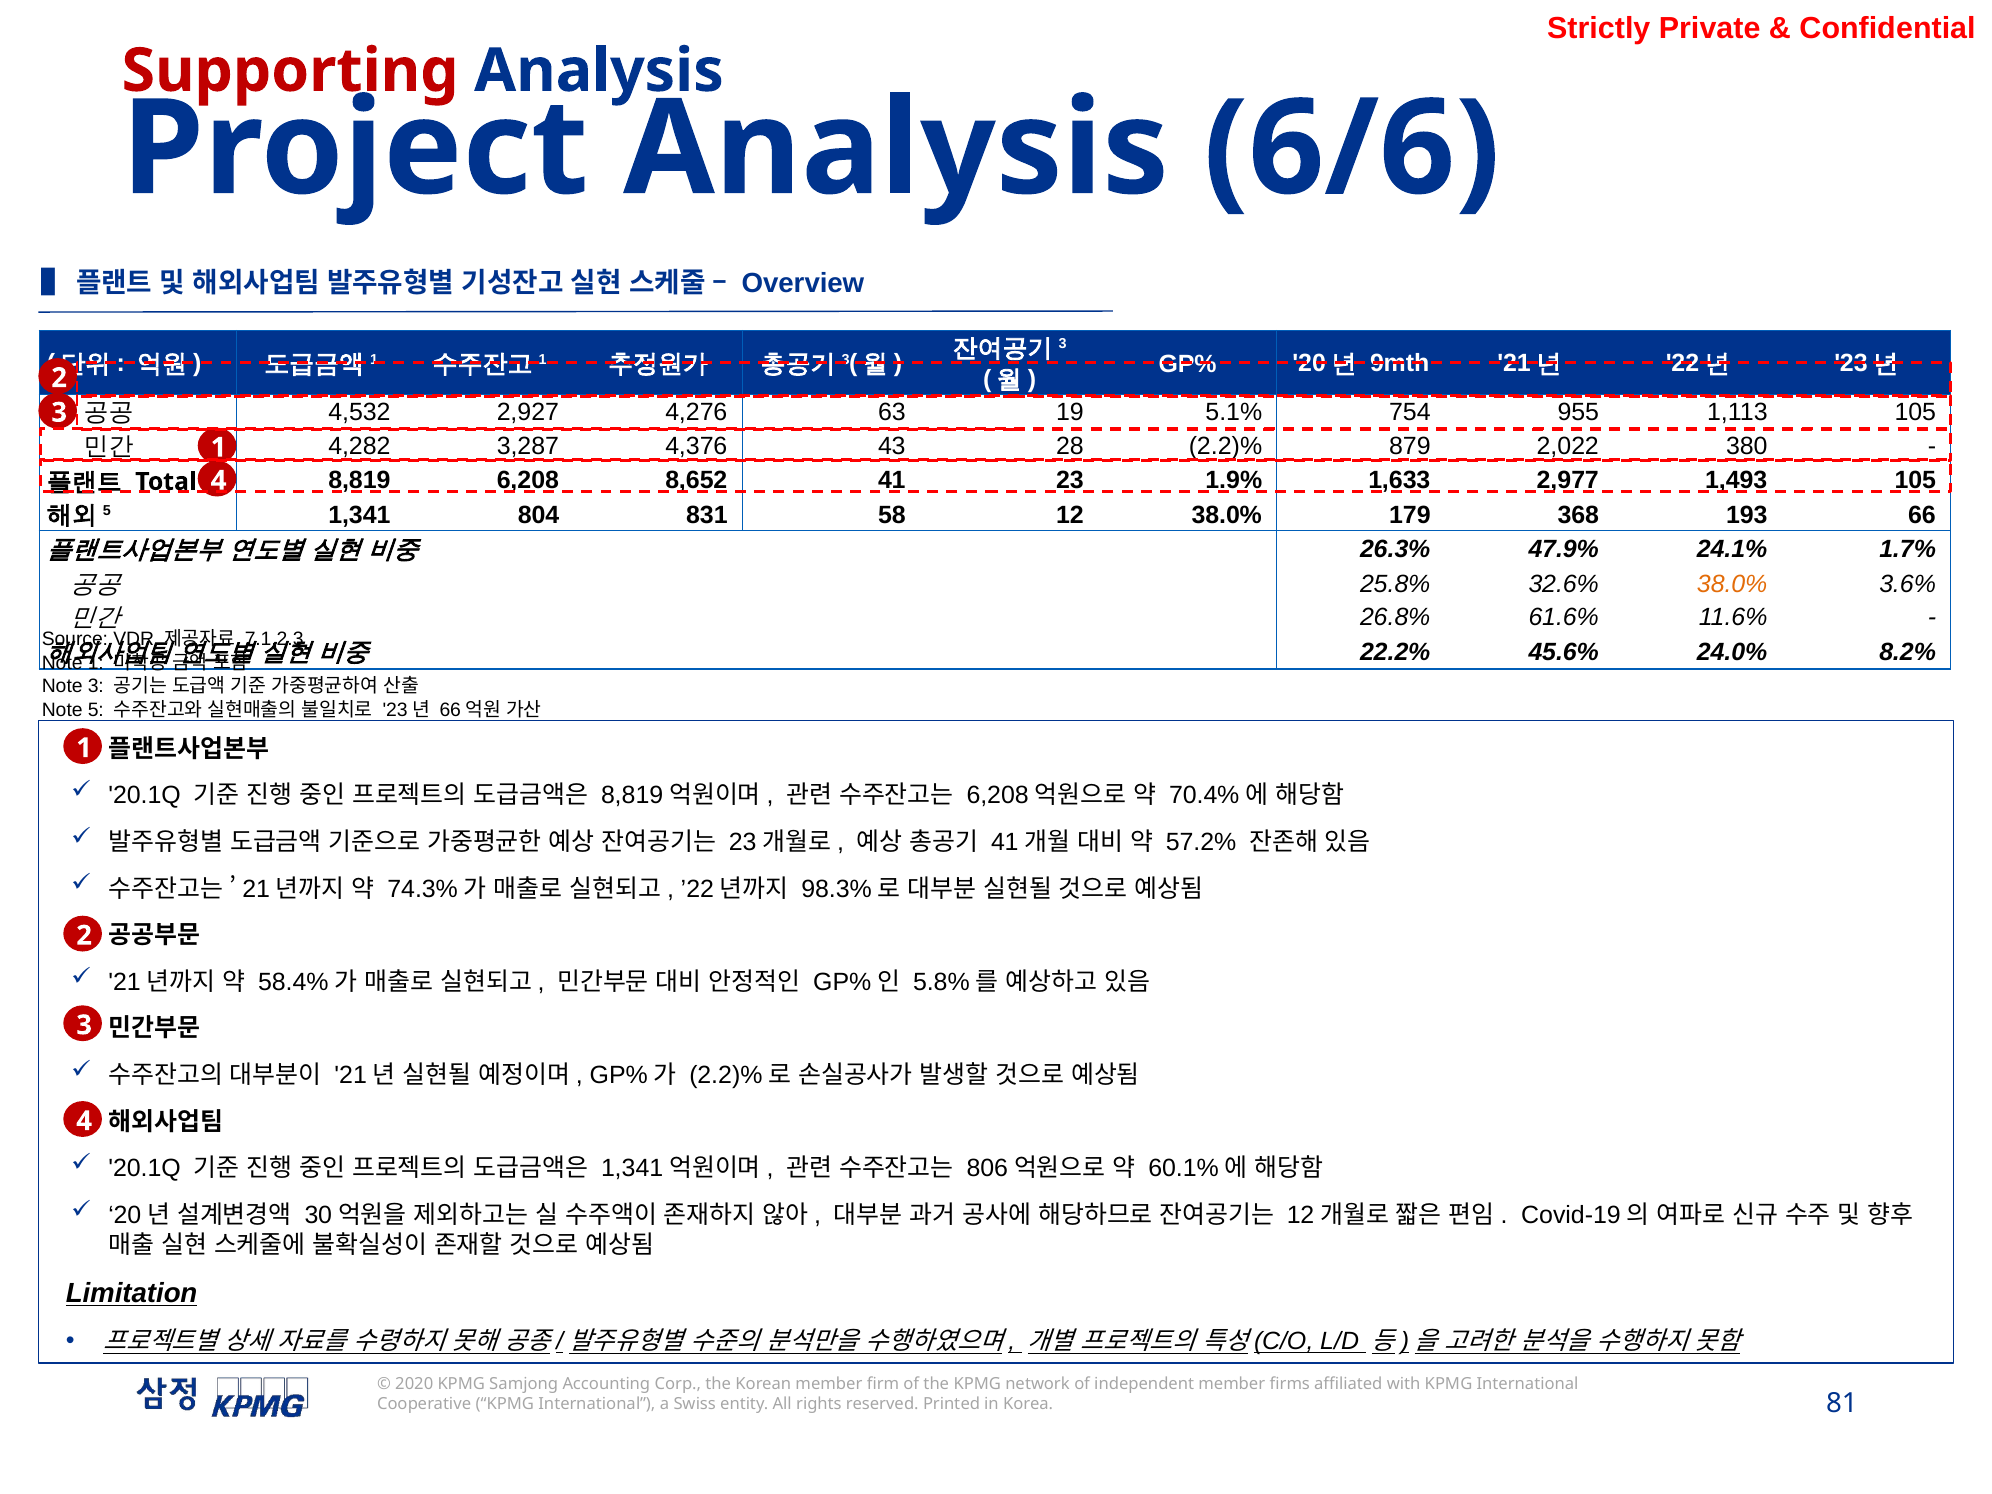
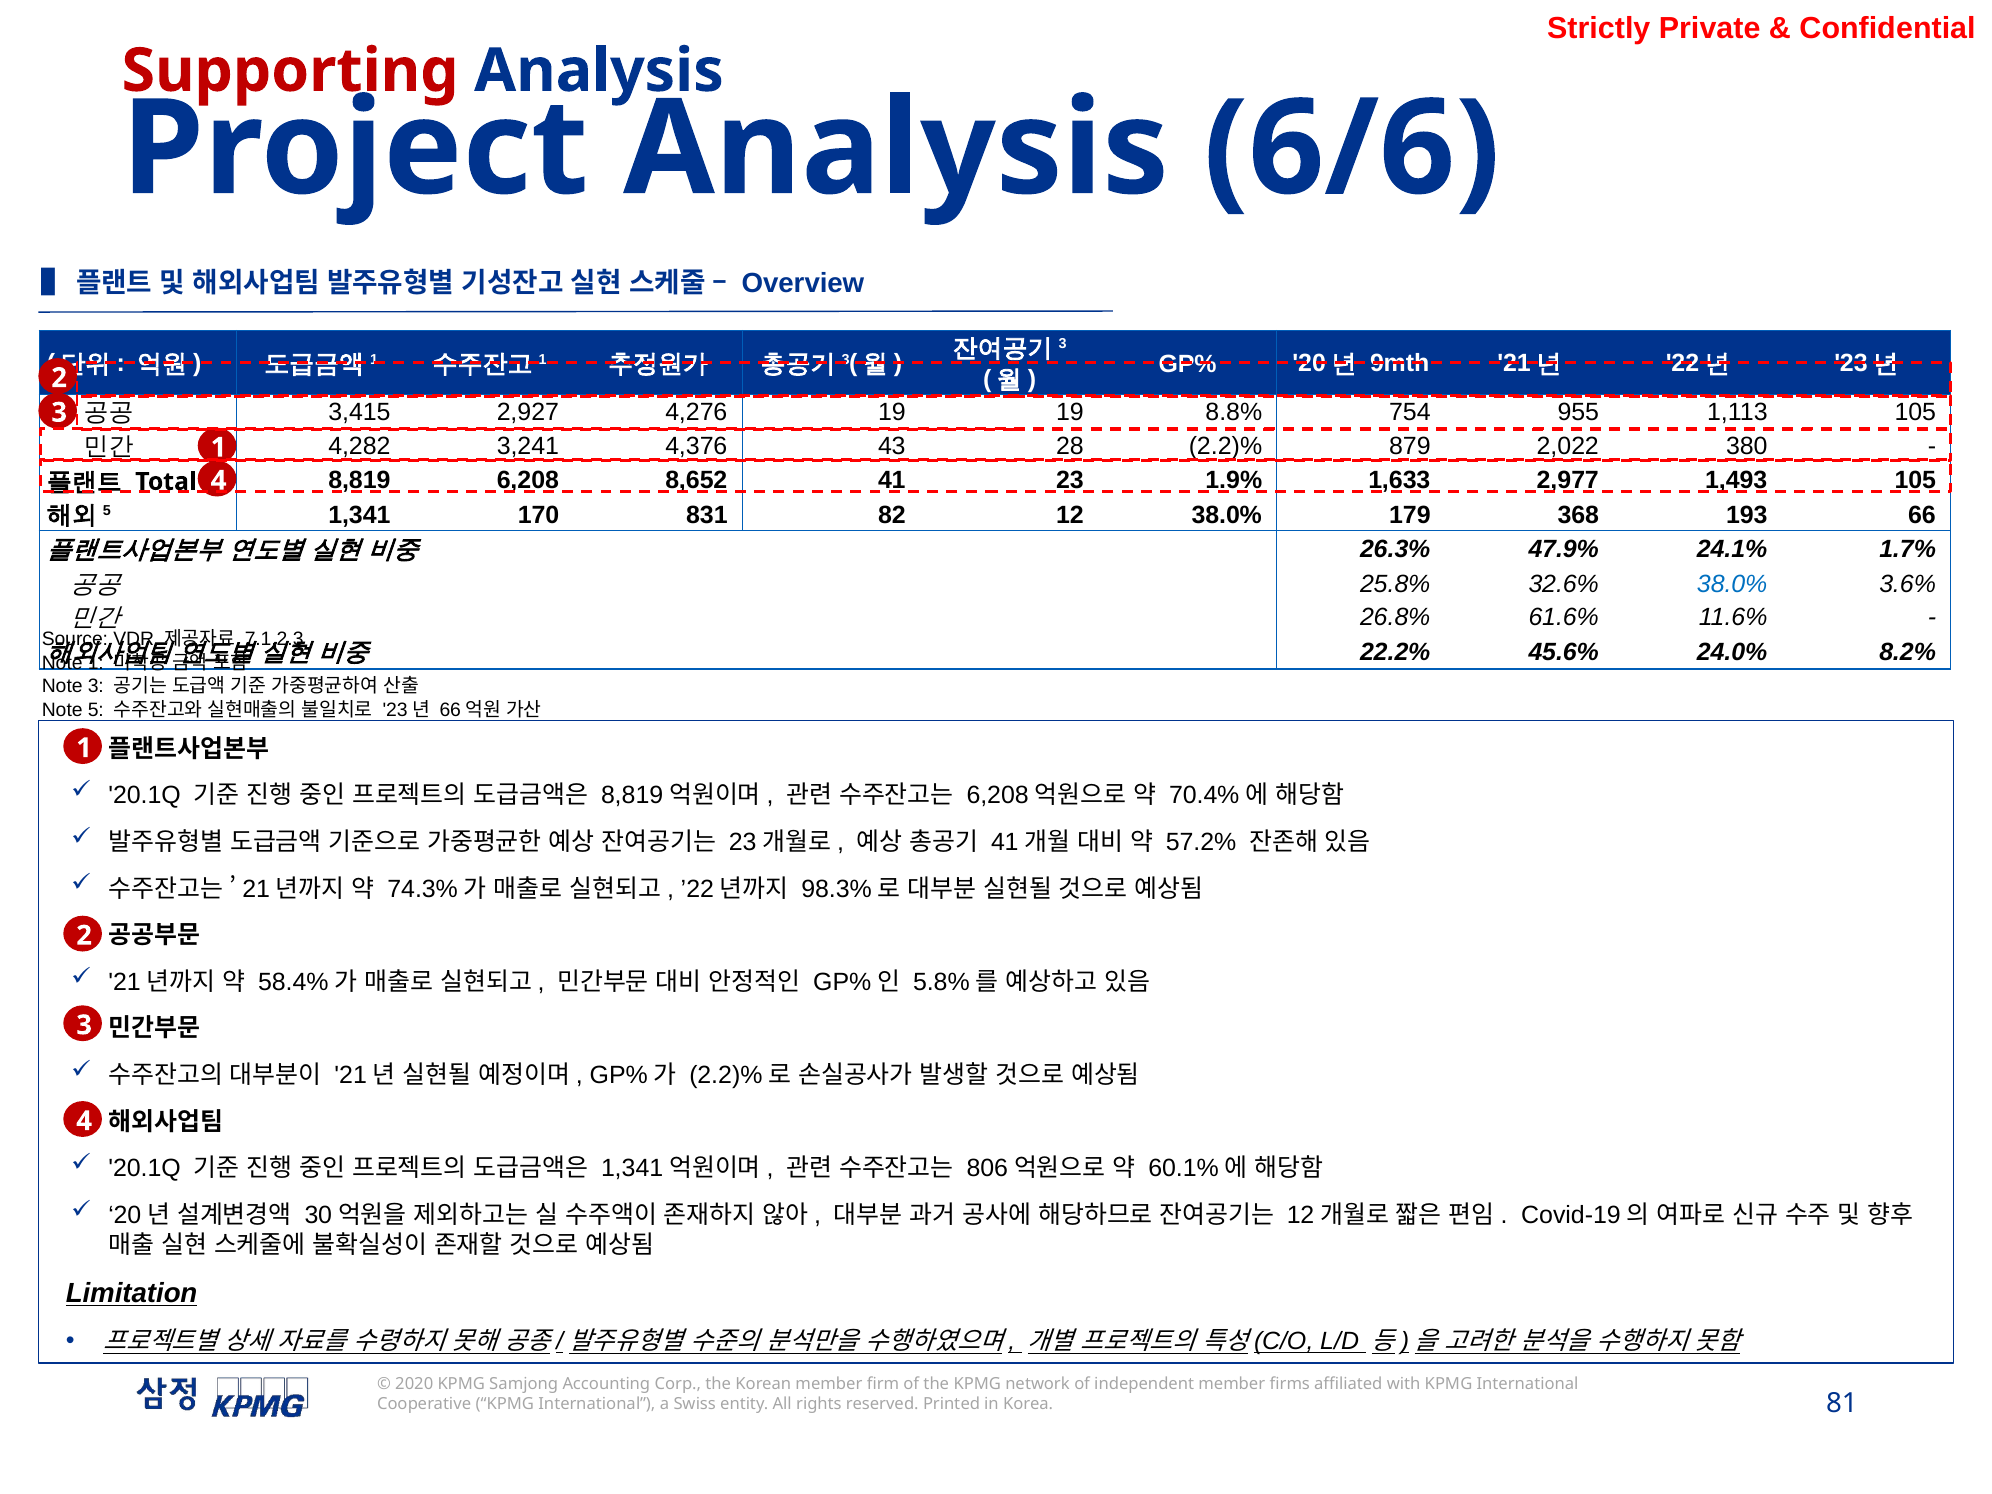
4,532: 4,532 -> 3,415
4,276 63: 63 -> 19
5.1%: 5.1% -> 8.8%
3,287: 3,287 -> 3,241
804: 804 -> 170
58: 58 -> 82
38.0% at (1732, 584) colour: orange -> blue
